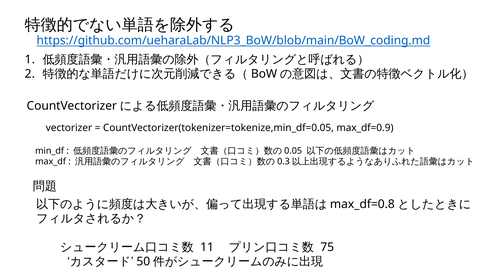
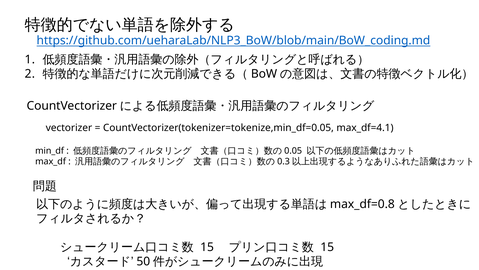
max_df=0.9: max_df=0.9 -> max_df=4.1
11 at (207, 247): 11 -> 15
75 at (327, 247): 75 -> 15
